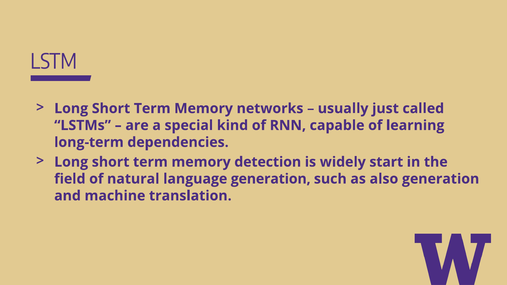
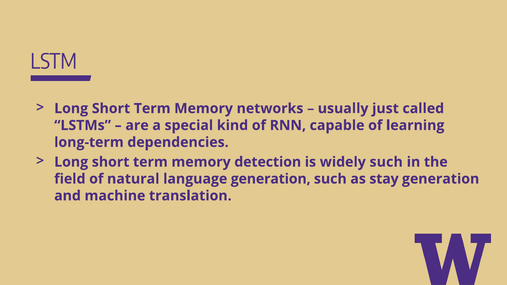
widely start: start -> such
also: also -> stay
